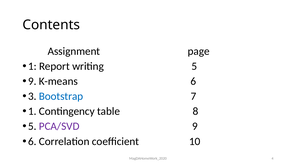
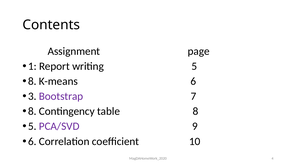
9 at (32, 81): 9 -> 8
Bootstrap colour: blue -> purple
1 at (32, 112): 1 -> 8
